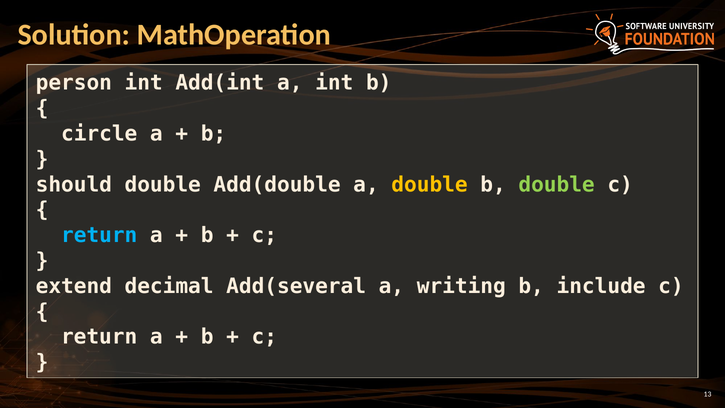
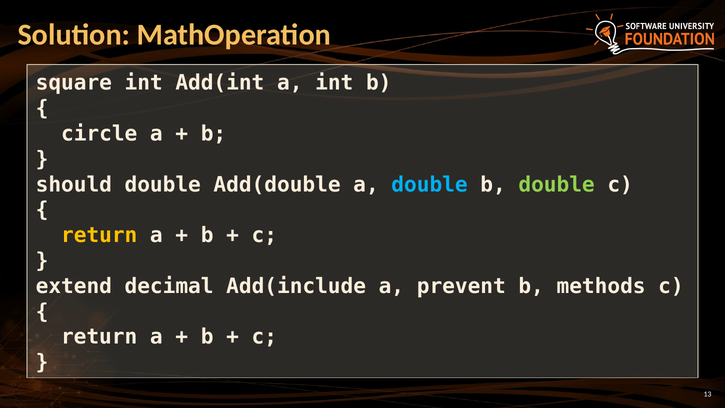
person: person -> square
double at (430, 185) colour: yellow -> light blue
return at (99, 235) colour: light blue -> yellow
Add(several: Add(several -> Add(include
writing: writing -> prevent
include: include -> methods
